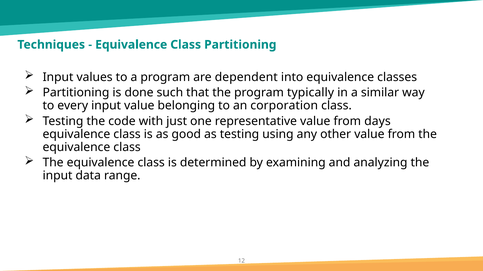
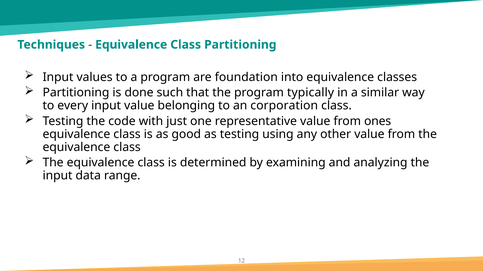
dependent: dependent -> foundation
days: days -> ones
